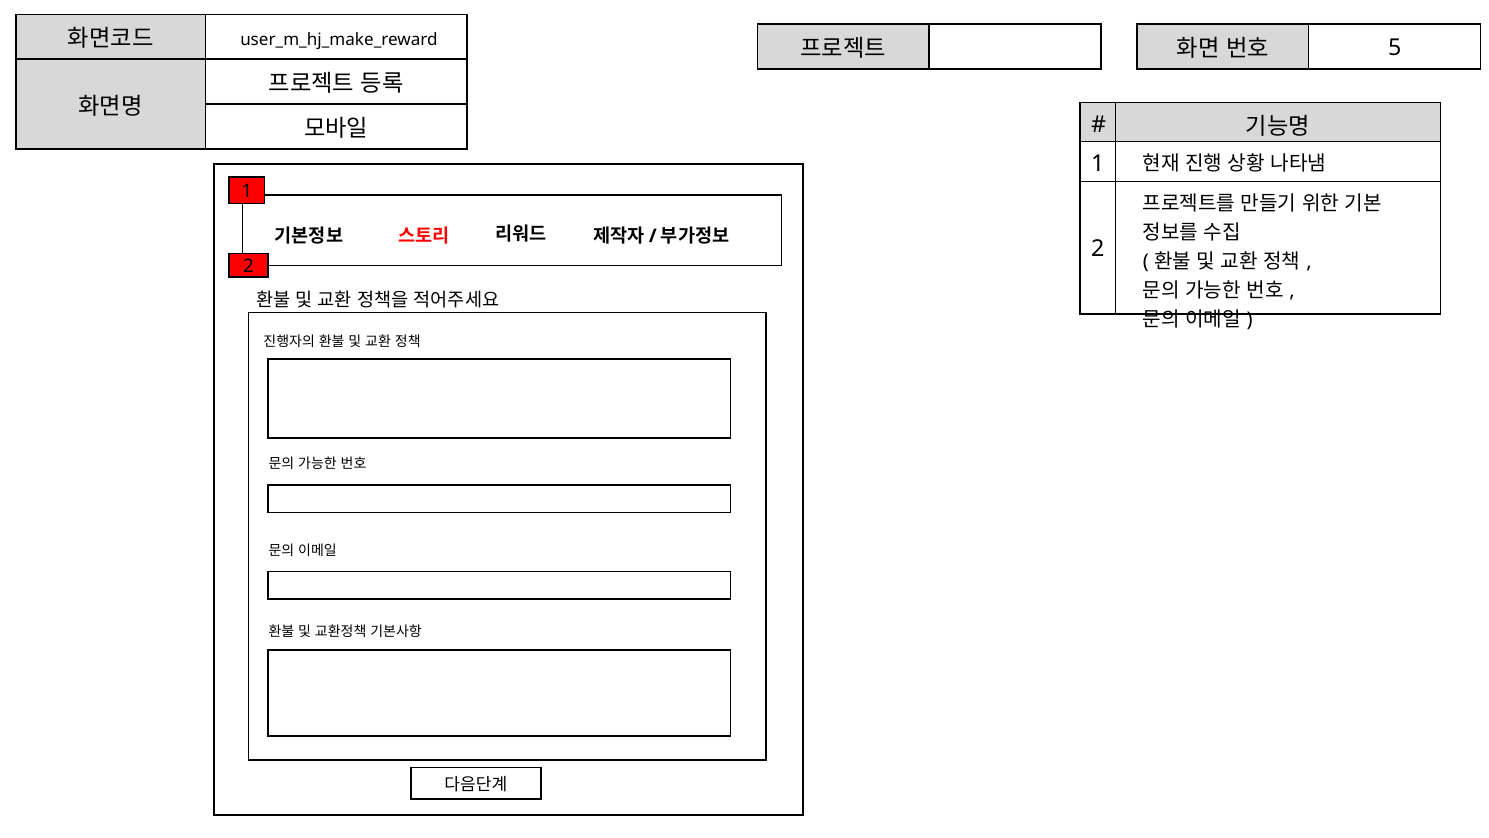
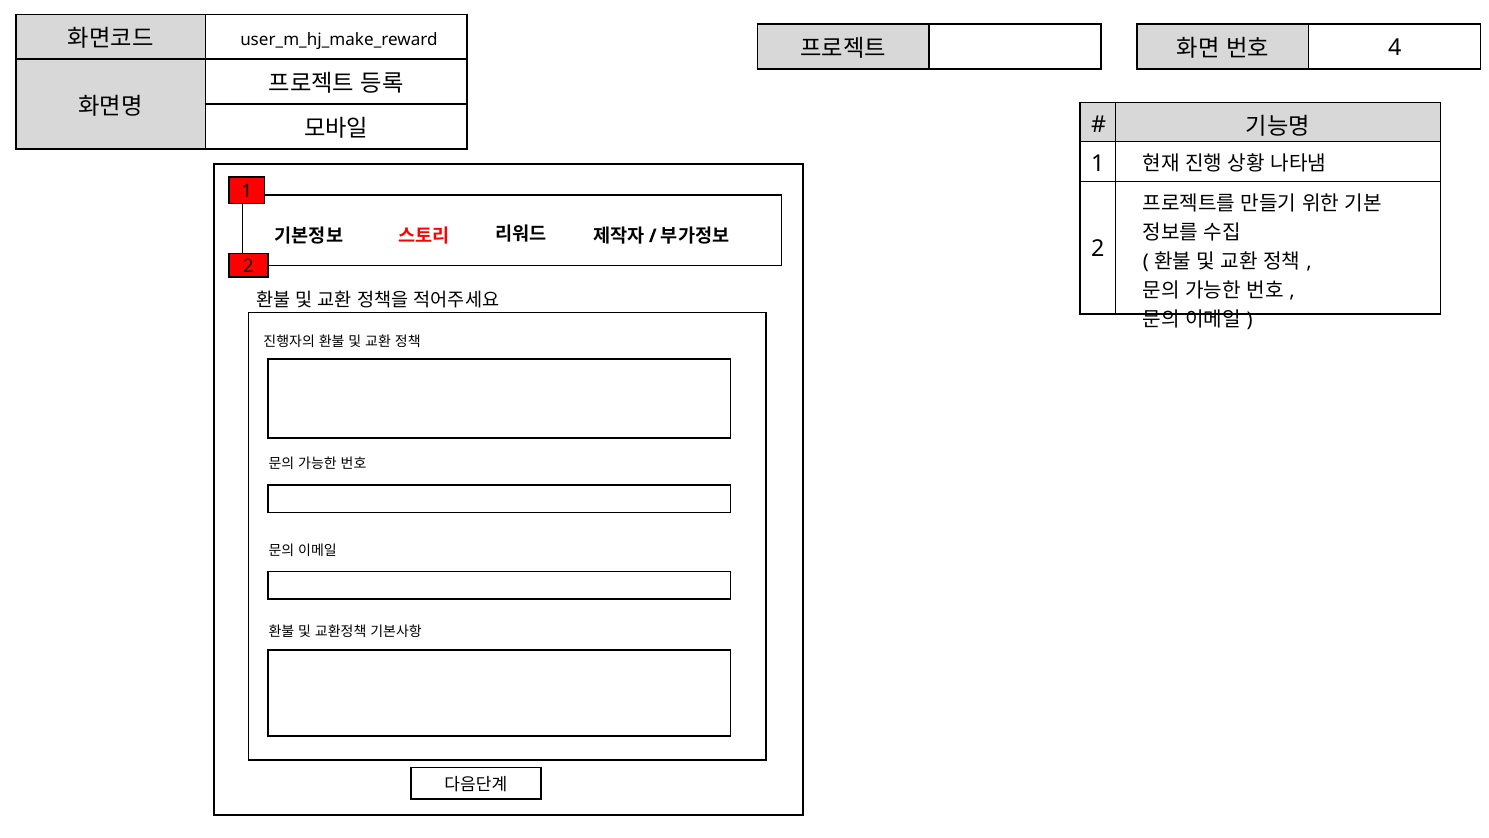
5: 5 -> 4
